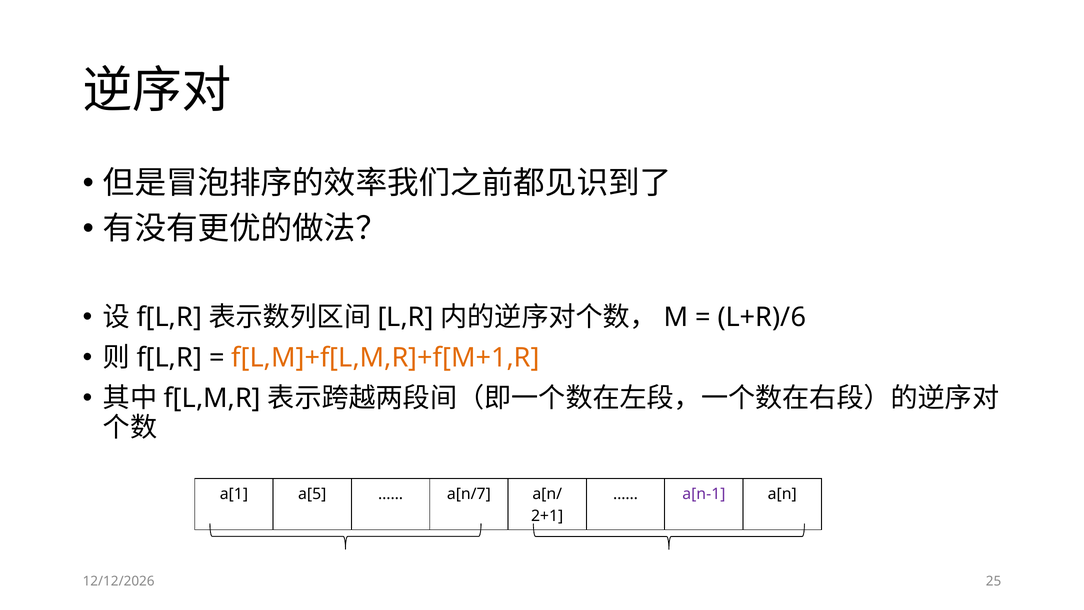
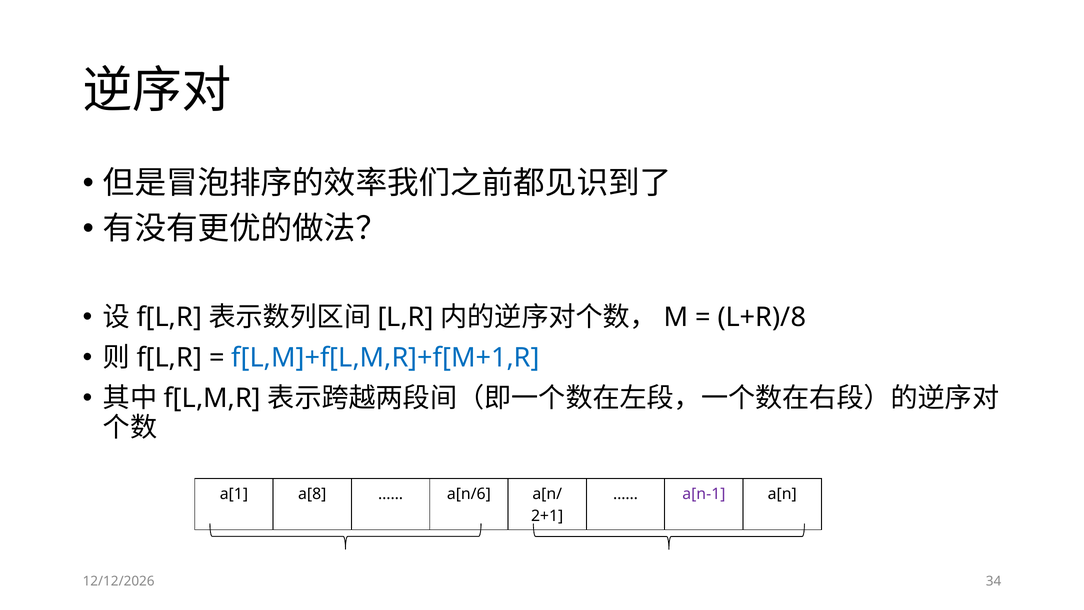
L+R)/6: L+R)/6 -> L+R)/8
f[L,M]+f[L,M,R]+f[M+1,R colour: orange -> blue
a[5: a[5 -> a[8
a[n/7: a[n/7 -> a[n/6
25: 25 -> 34
